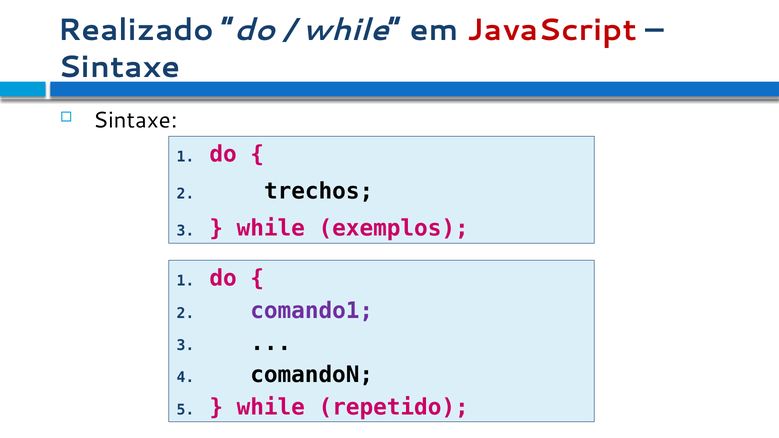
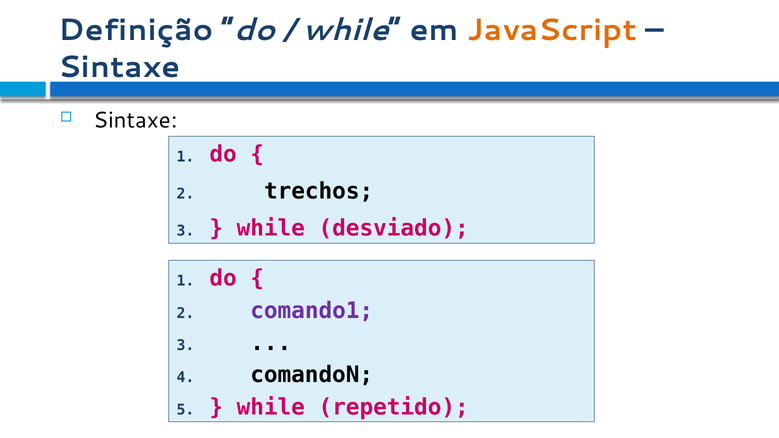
Realizado: Realizado -> Definição
JavaScript colour: red -> orange
exemplos: exemplos -> desviado
